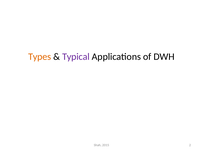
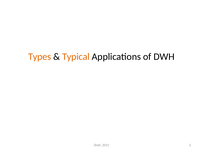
Typical colour: purple -> orange
